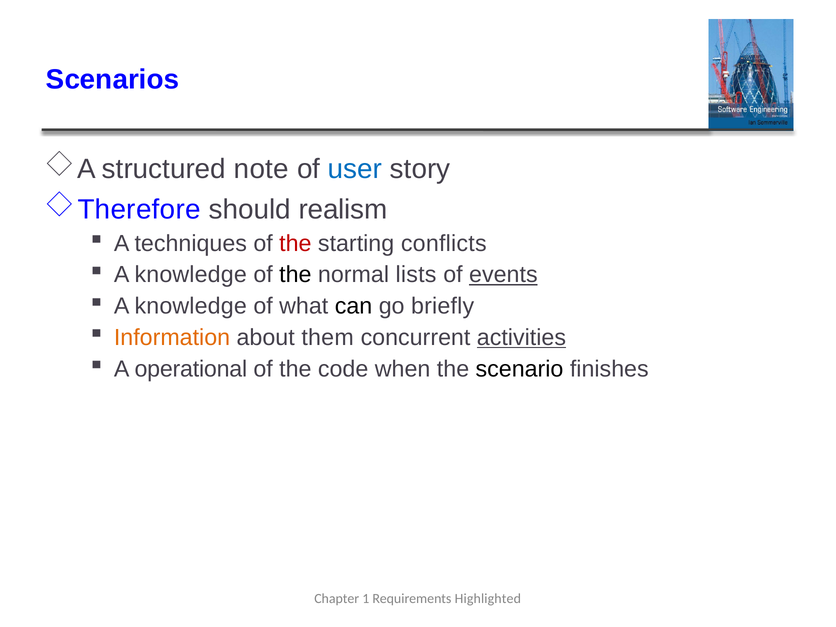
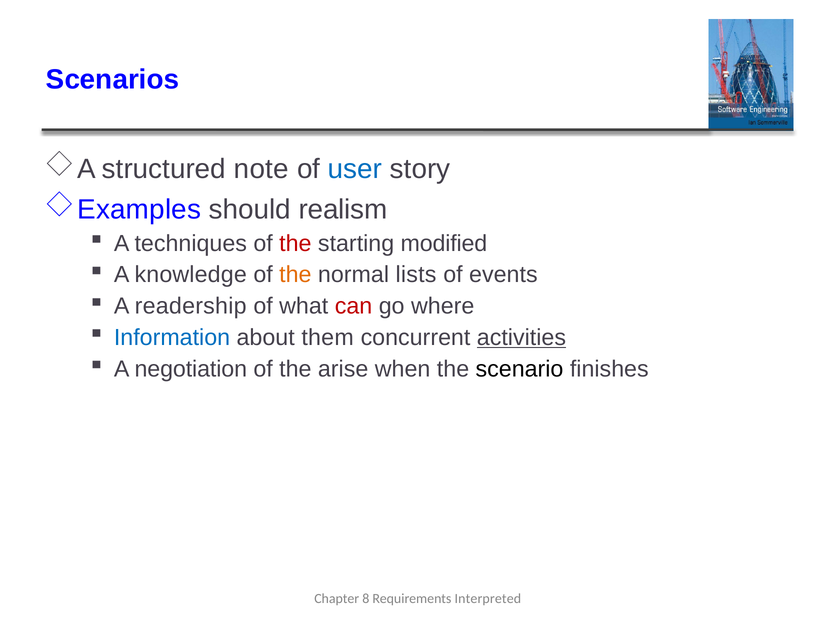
Therefore: Therefore -> Examples
conflicts: conflicts -> modified
the at (295, 275) colour: black -> orange
events underline: present -> none
knowledge at (191, 306): knowledge -> readership
can colour: black -> red
briefly: briefly -> where
Information colour: orange -> blue
operational: operational -> negotiation
code: code -> arise
1: 1 -> 8
Highlighted: Highlighted -> Interpreted
